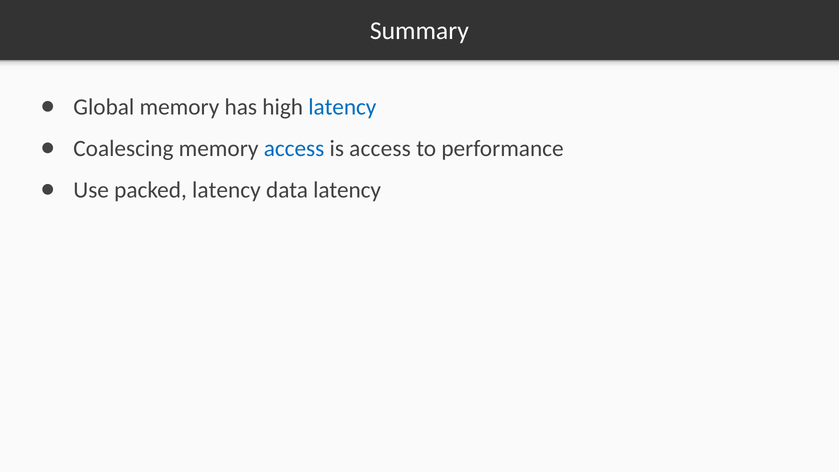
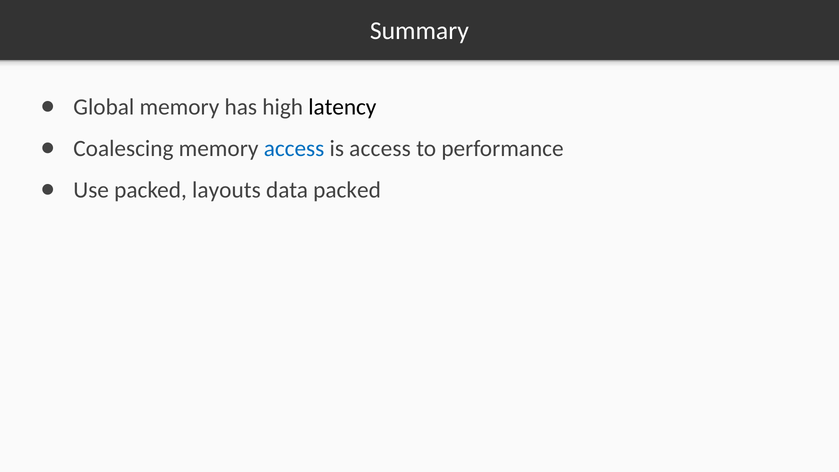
latency at (342, 107) colour: blue -> black
packed latency: latency -> layouts
data latency: latency -> packed
